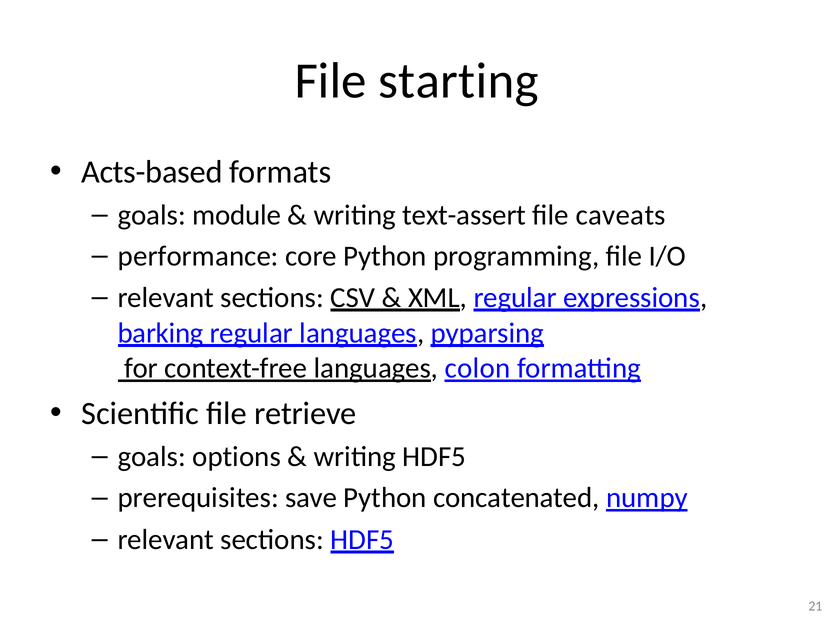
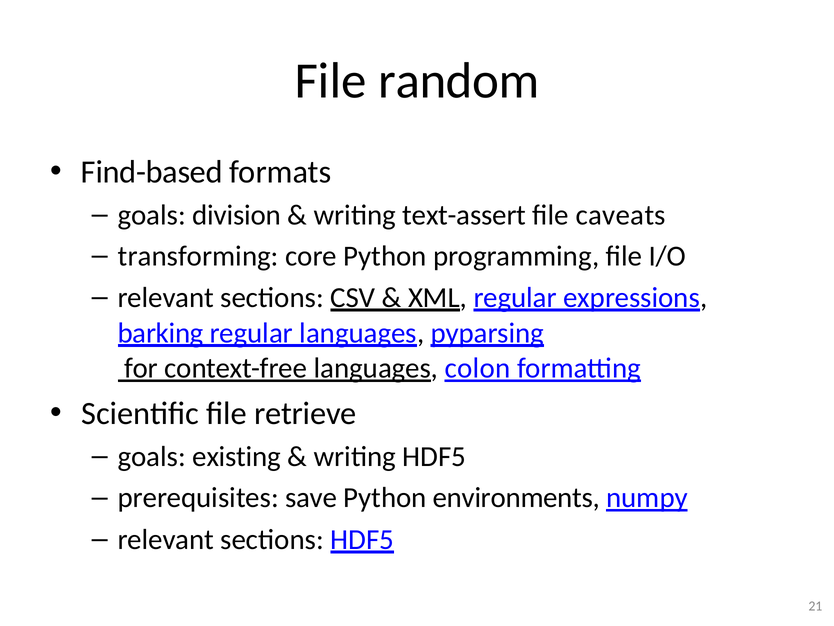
starting: starting -> random
Acts-based: Acts-based -> Find-based
module: module -> division
performance: performance -> transforming
options: options -> existing
concatenated: concatenated -> environments
